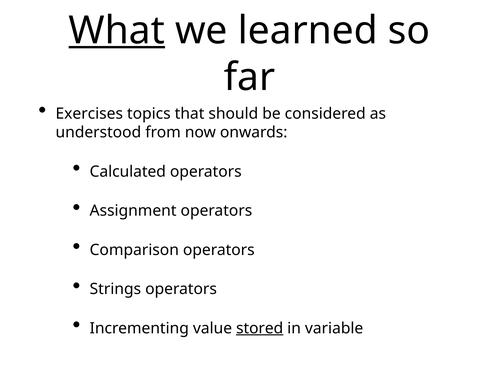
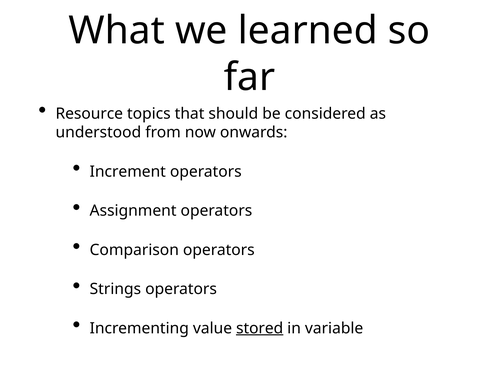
What underline: present -> none
Exercises: Exercises -> Resource
Calculated: Calculated -> Increment
